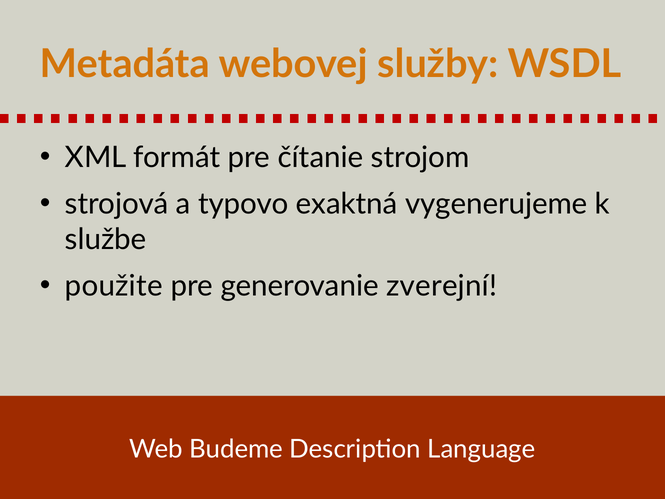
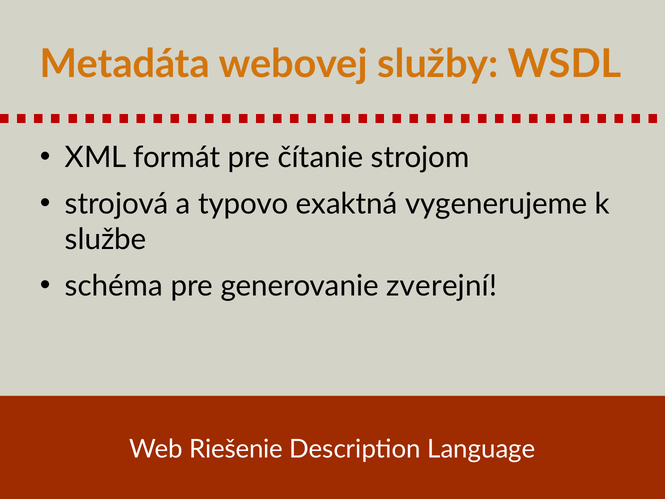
použite: použite -> schéma
Budeme: Budeme -> Riešenie
